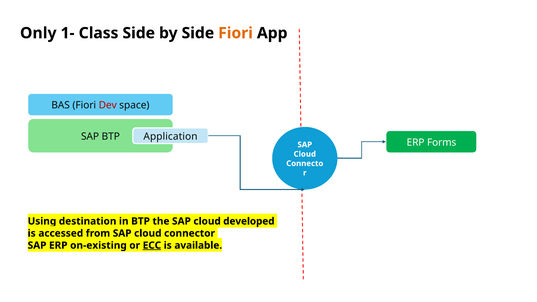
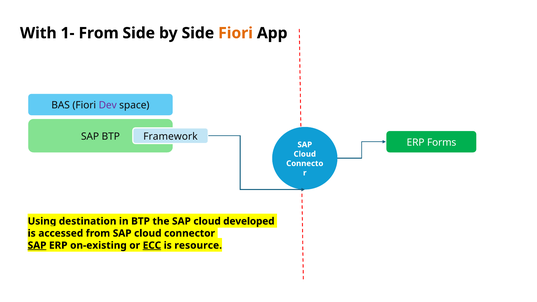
Only: Only -> With
1- Class: Class -> From
Dev colour: red -> purple
Application: Application -> Framework
SAP at (37, 245) underline: none -> present
available: available -> resource
